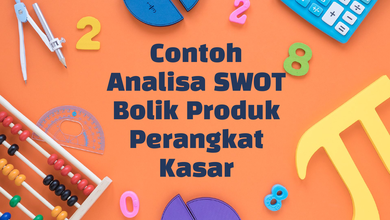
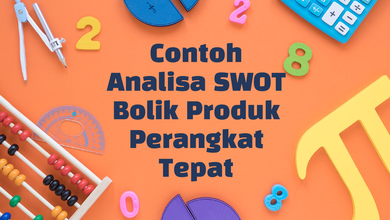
Kasar: Kasar -> Tepat
